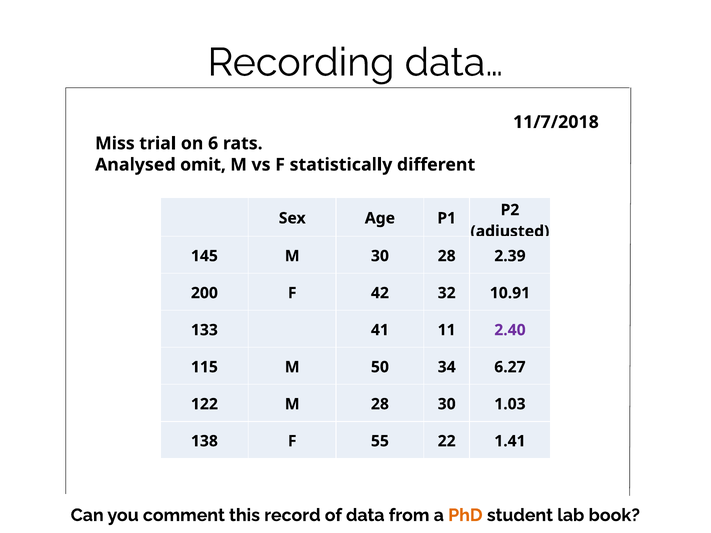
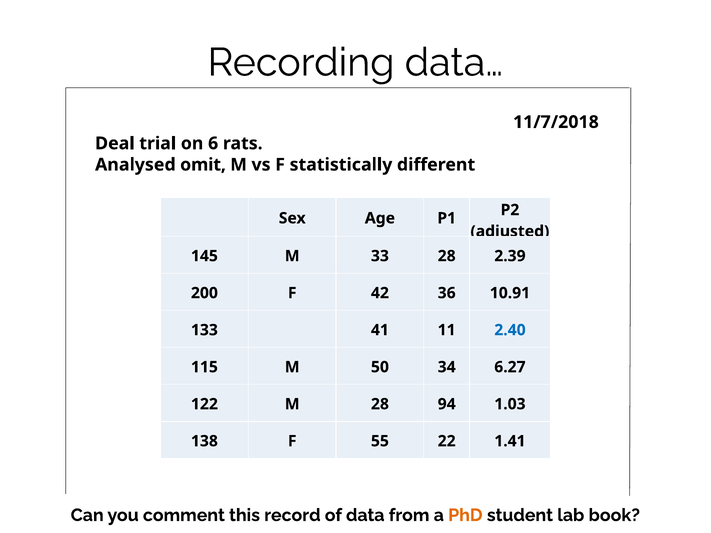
Miss: Miss -> Deal
M 30: 30 -> 33
32: 32 -> 36
2.40 colour: purple -> blue
28 30: 30 -> 94
